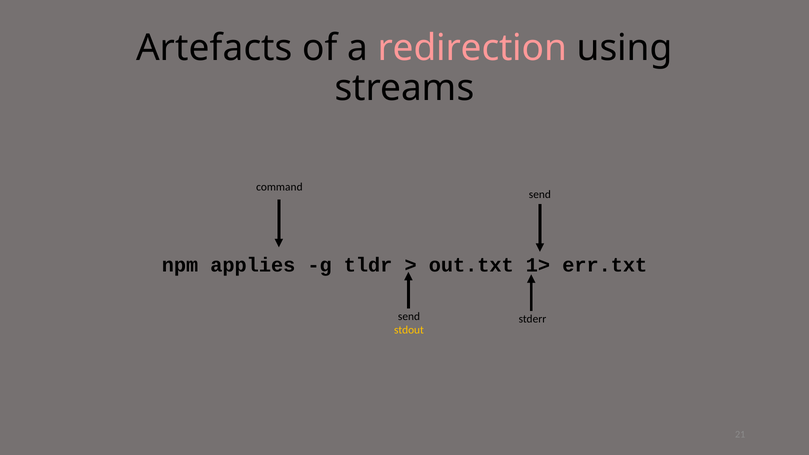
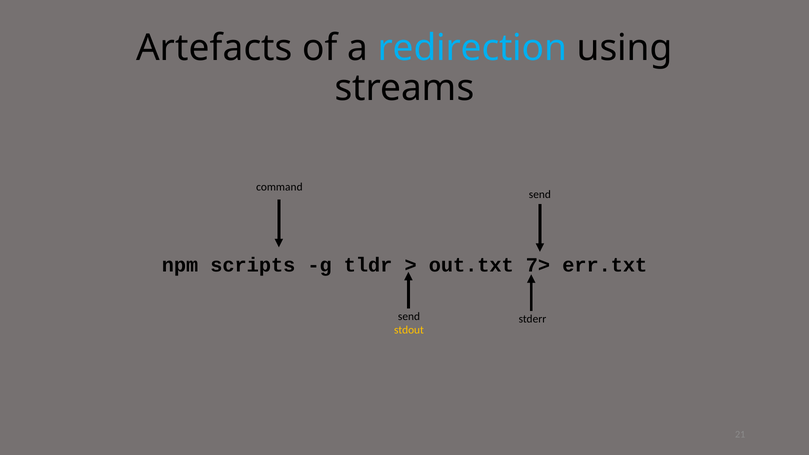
redirection colour: pink -> light blue
applies: applies -> scripts
1>: 1> -> 7>
